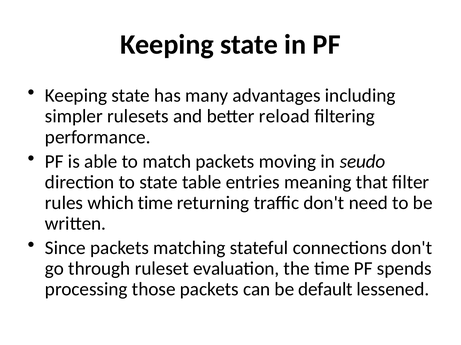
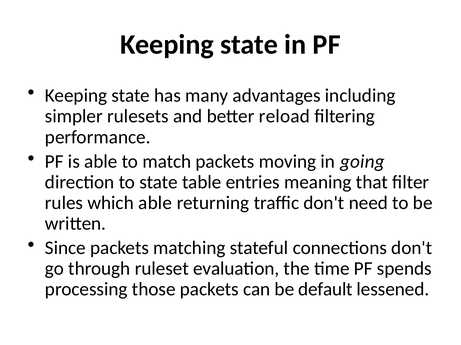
seudo: seudo -> going
which time: time -> able
